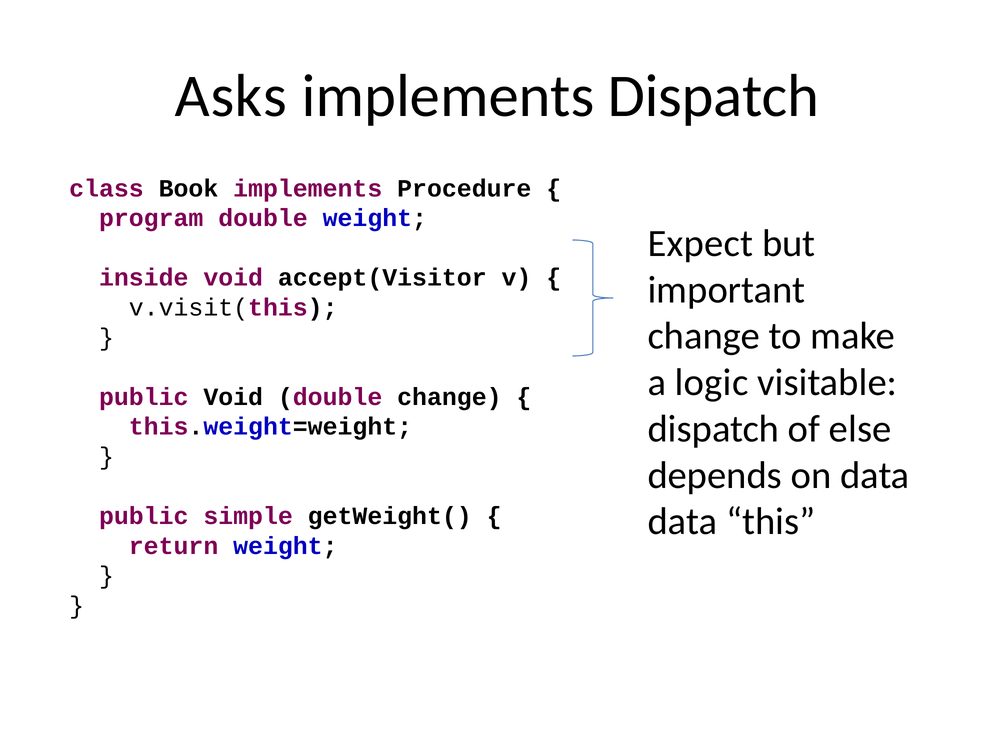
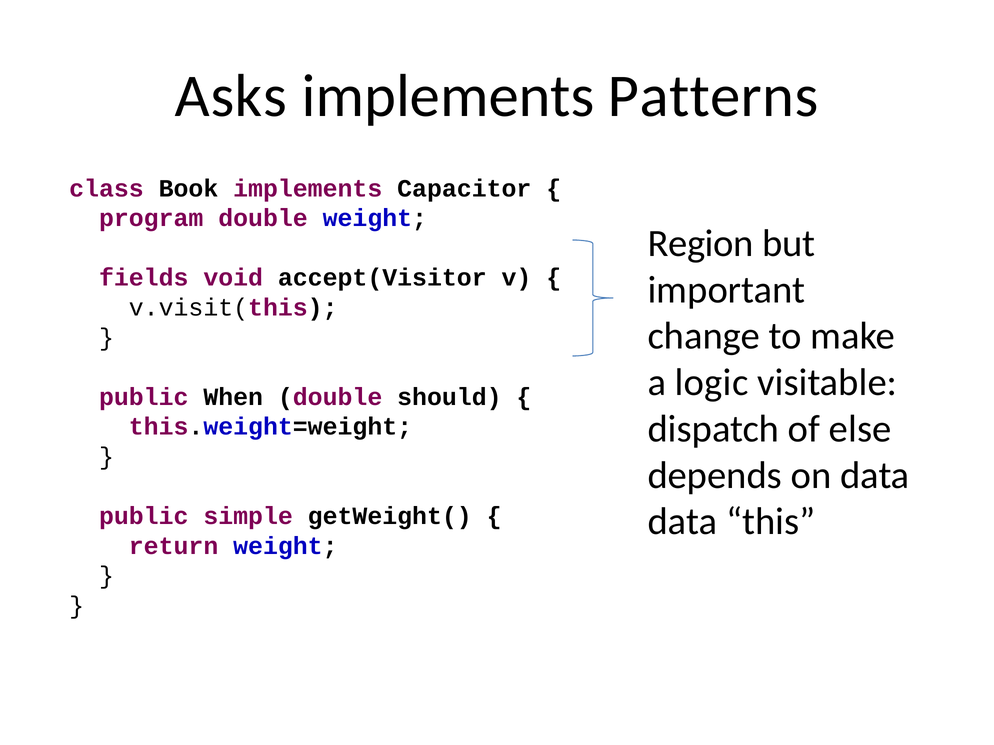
implements Dispatch: Dispatch -> Patterns
Procedure: Procedure -> Capacitor
Expect: Expect -> Region
inside: inside -> fields
public Void: Void -> When
double change: change -> should
